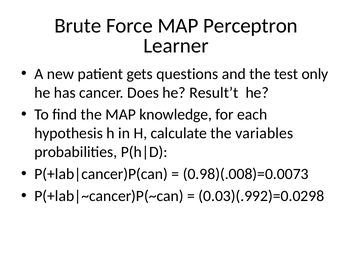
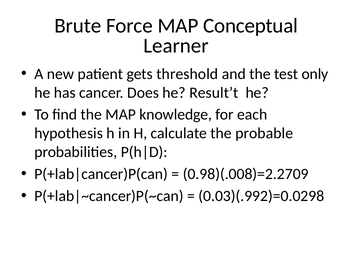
Perceptron: Perceptron -> Conceptual
questions: questions -> threshold
variables: variables -> probable
0.98)(.008)=0.0073: 0.98)(.008)=0.0073 -> 0.98)(.008)=2.2709
